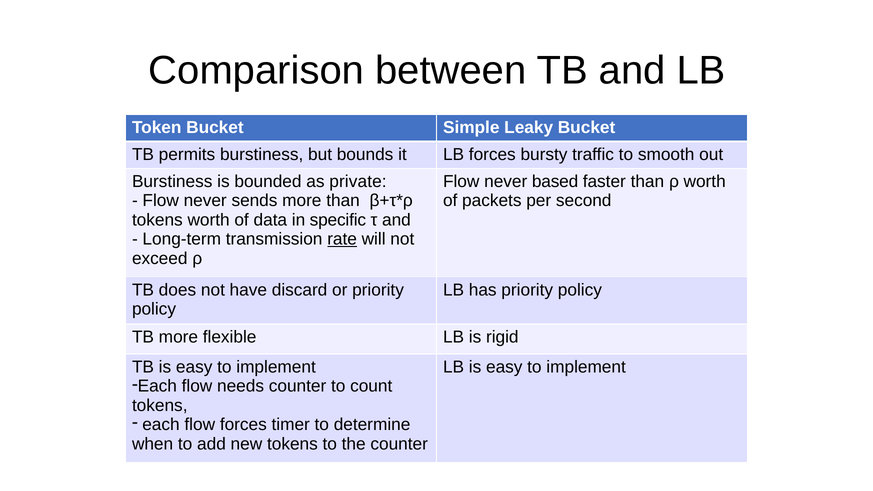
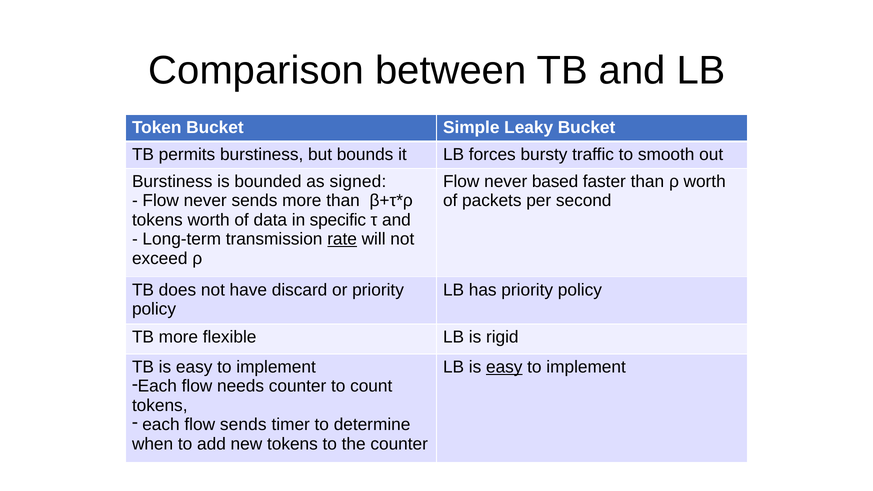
private: private -> signed
easy at (504, 367) underline: none -> present
flow forces: forces -> sends
